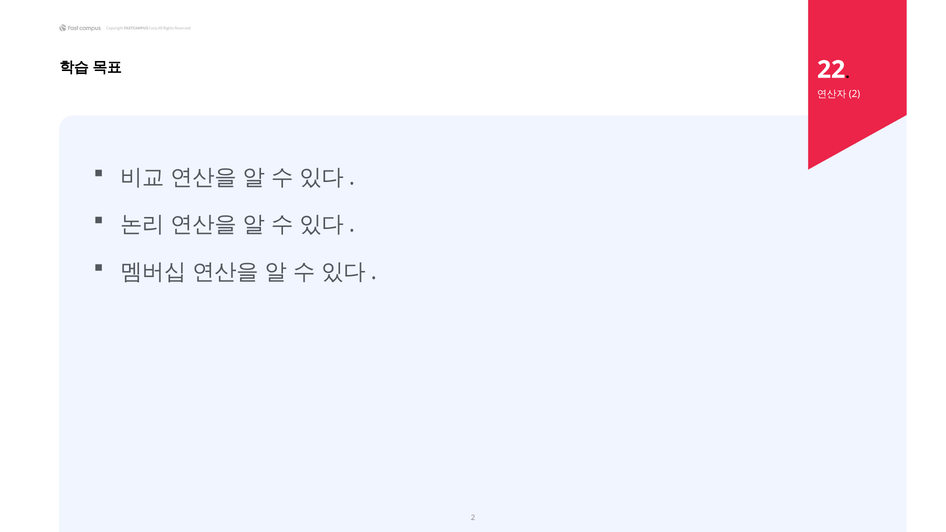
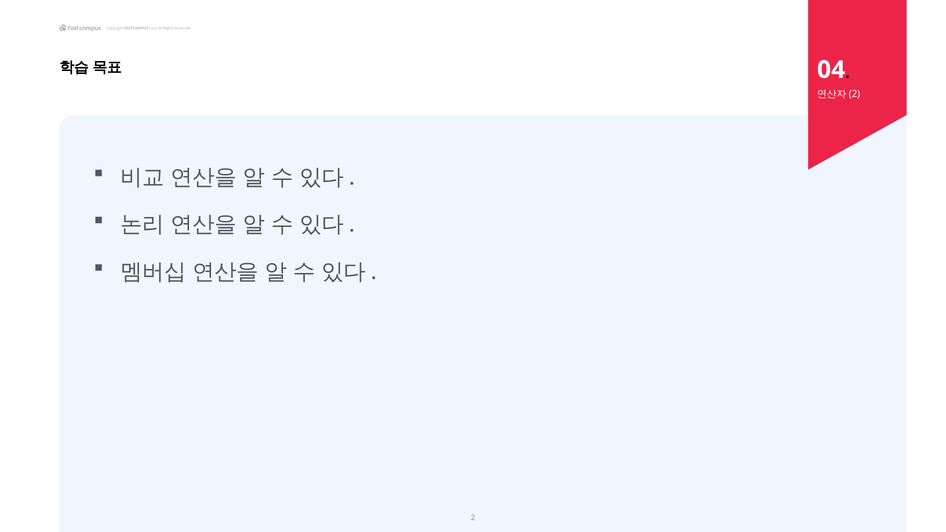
22: 22 -> 04
